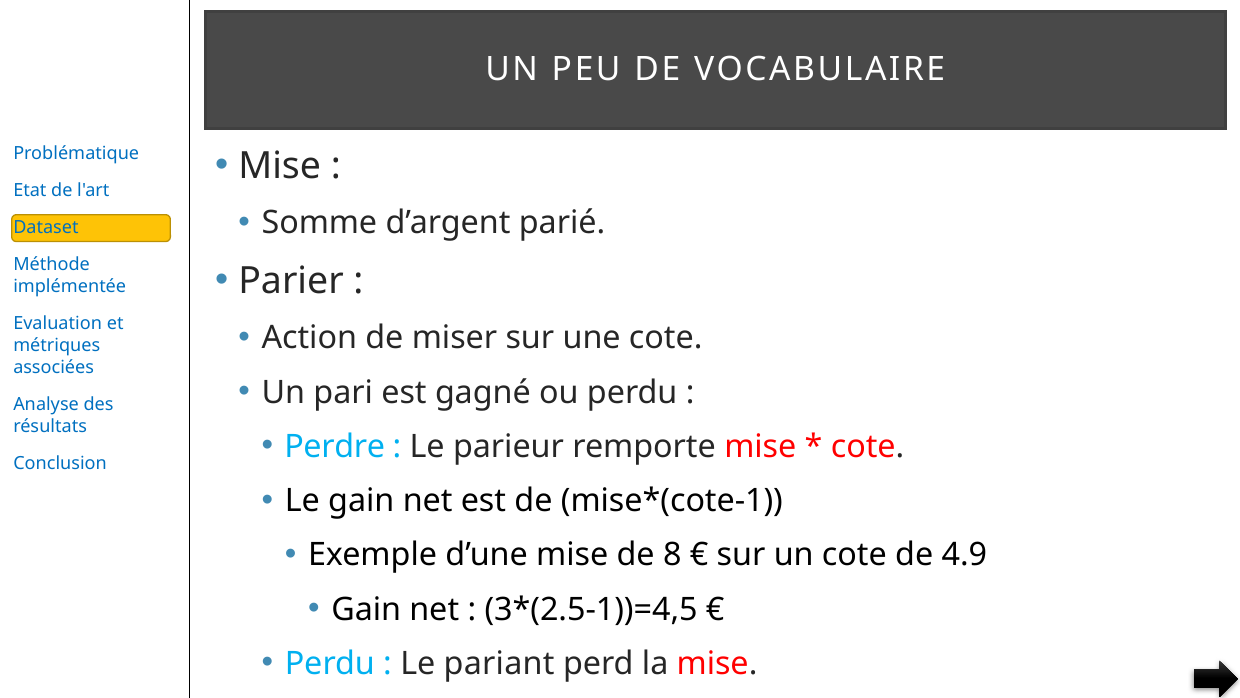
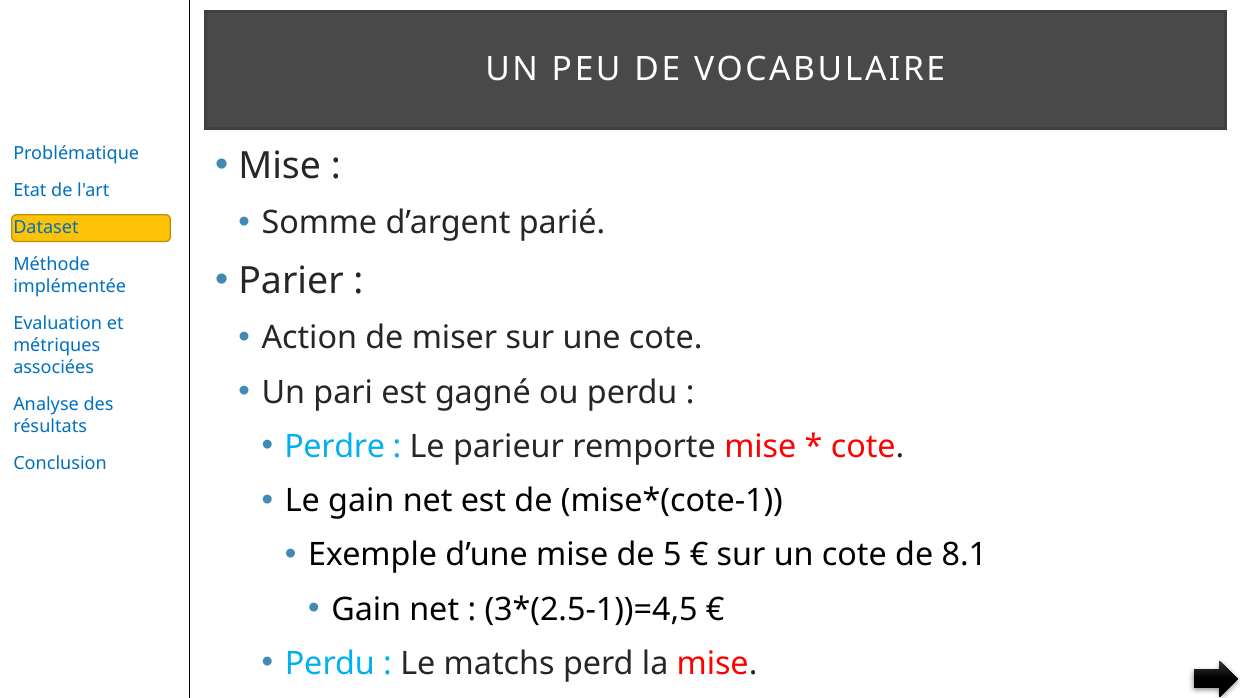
8: 8 -> 5
4.9: 4.9 -> 8.1
pariant: pariant -> matchs
